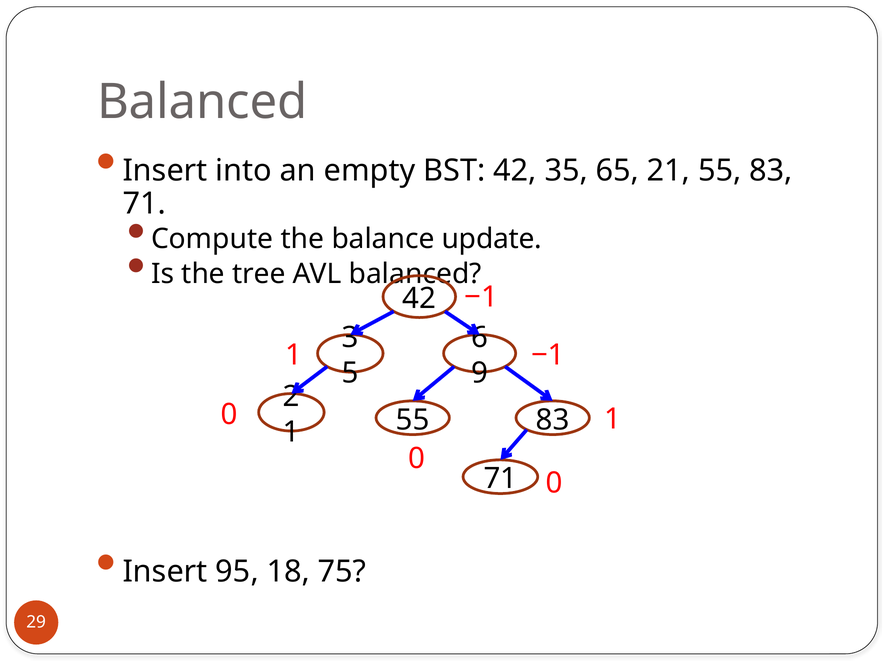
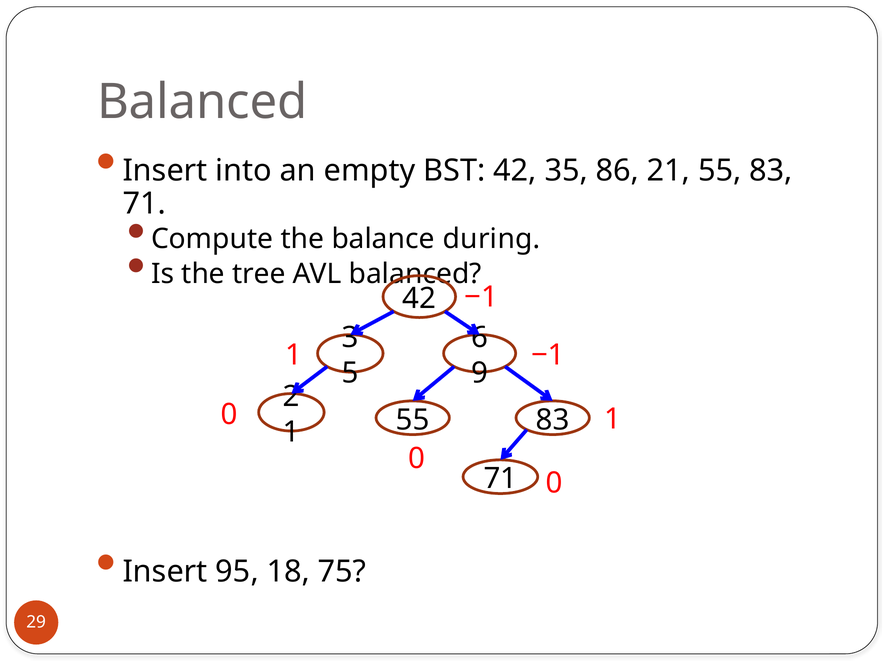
65: 65 -> 86
update: update -> during
